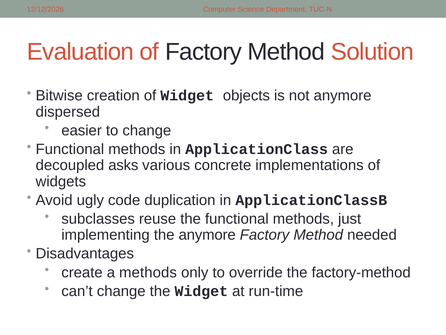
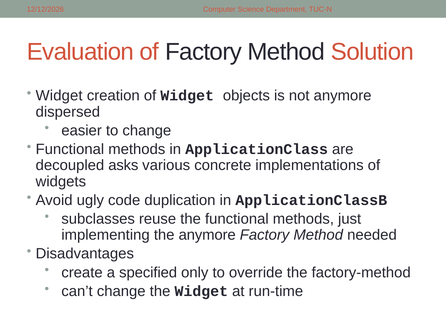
Bitwise at (59, 96): Bitwise -> Widget
a methods: methods -> specified
